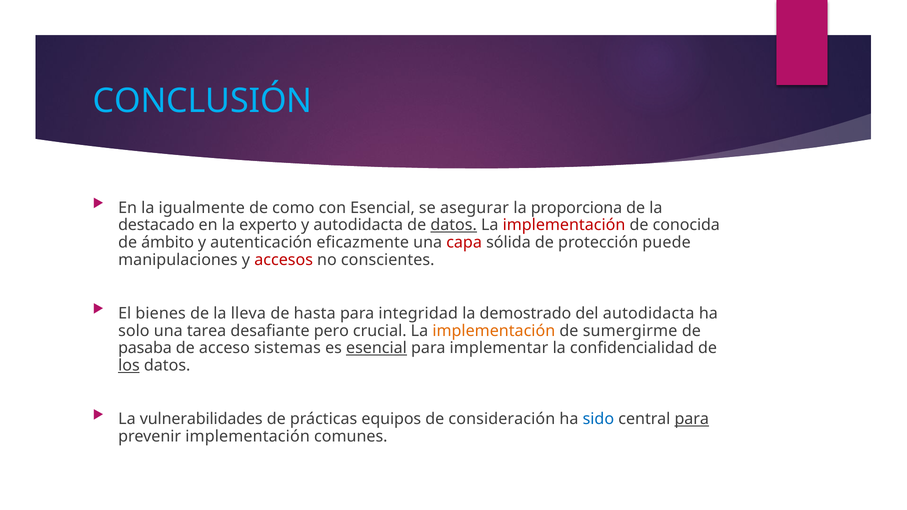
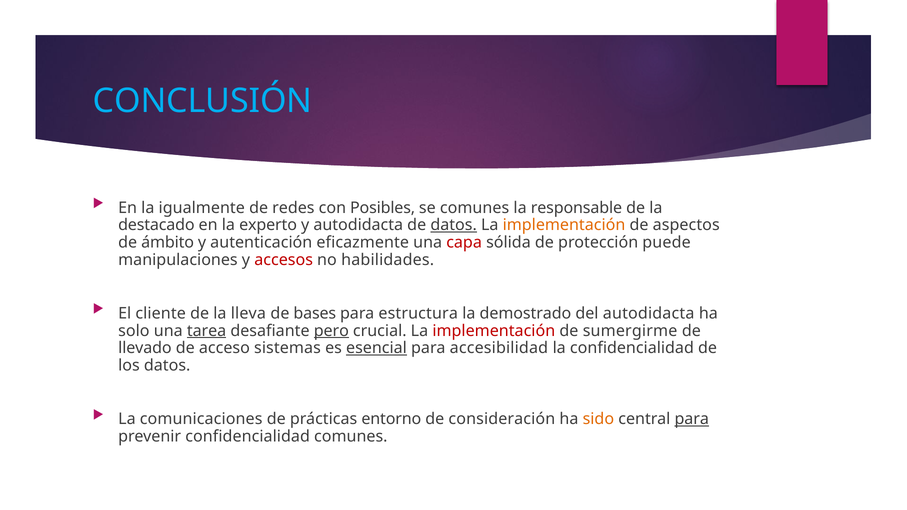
como: como -> redes
con Esencial: Esencial -> Posibles
se asegurar: asegurar -> comunes
proporciona: proporciona -> responsable
implementación at (564, 225) colour: red -> orange
conocida: conocida -> aspectos
conscientes: conscientes -> habilidades
bienes: bienes -> cliente
hasta: hasta -> bases
integridad: integridad -> estructura
tarea underline: none -> present
pero underline: none -> present
implementación at (494, 331) colour: orange -> red
pasaba: pasaba -> llevado
implementar: implementar -> accesibilidad
los underline: present -> none
vulnerabilidades: vulnerabilidades -> comunicaciones
equipos: equipos -> entorno
sido colour: blue -> orange
prevenir implementación: implementación -> confidencialidad
